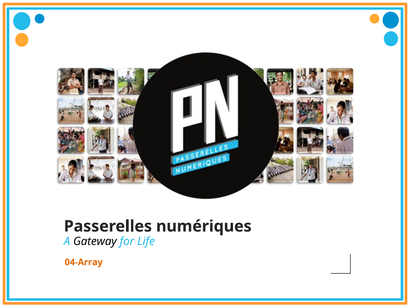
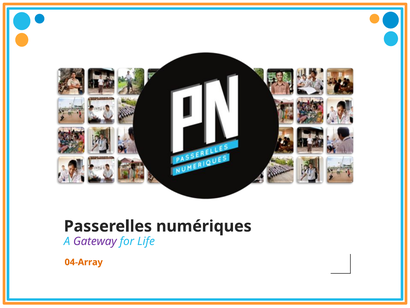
Gateway colour: black -> purple
